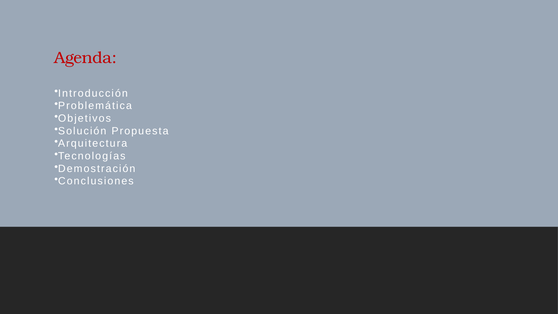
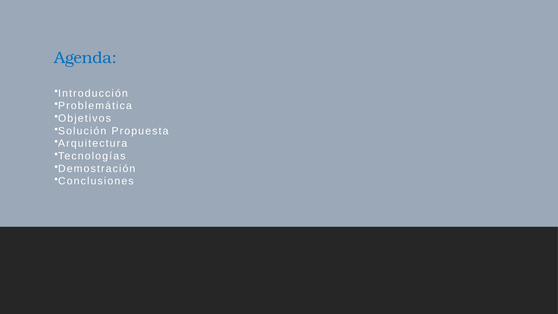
Agenda colour: red -> blue
